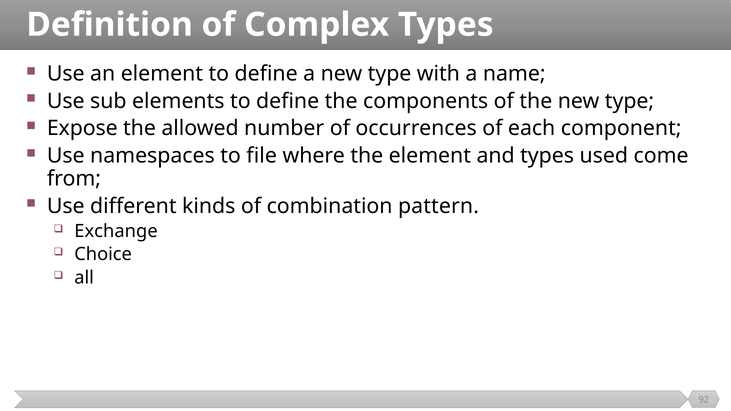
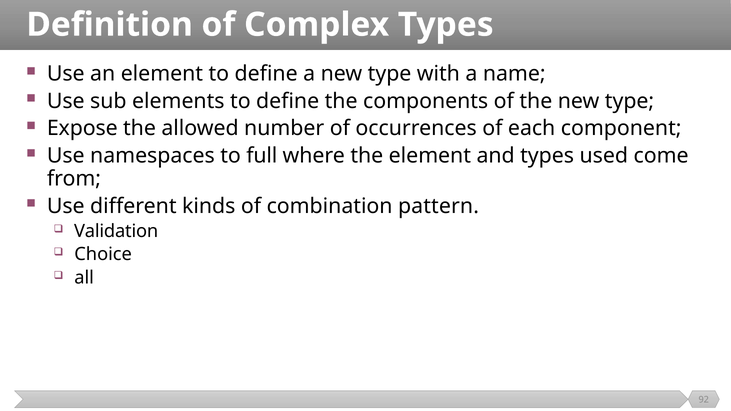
file: file -> full
Exchange: Exchange -> Validation
